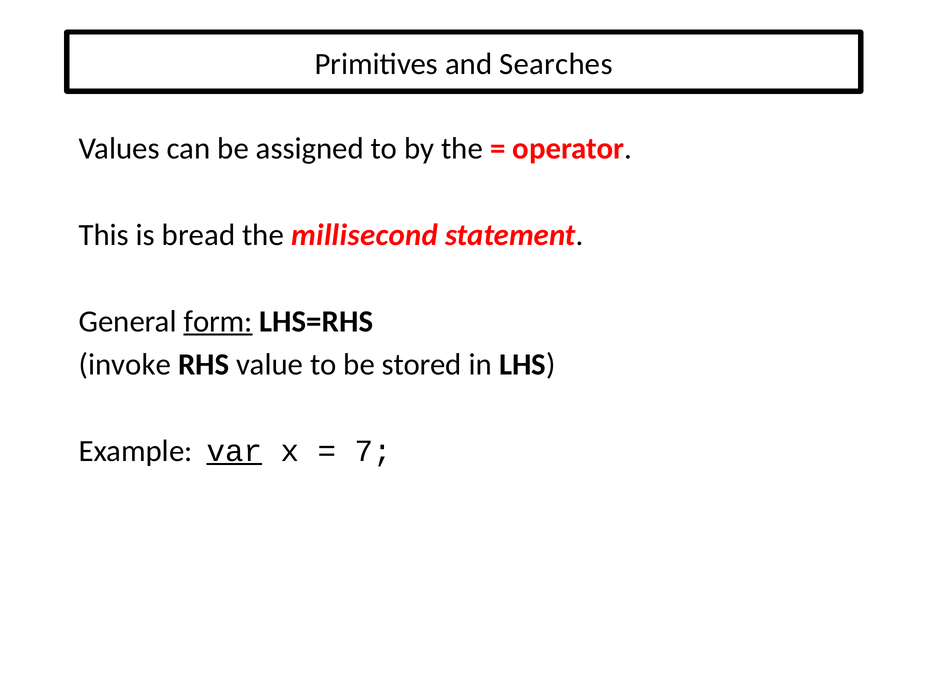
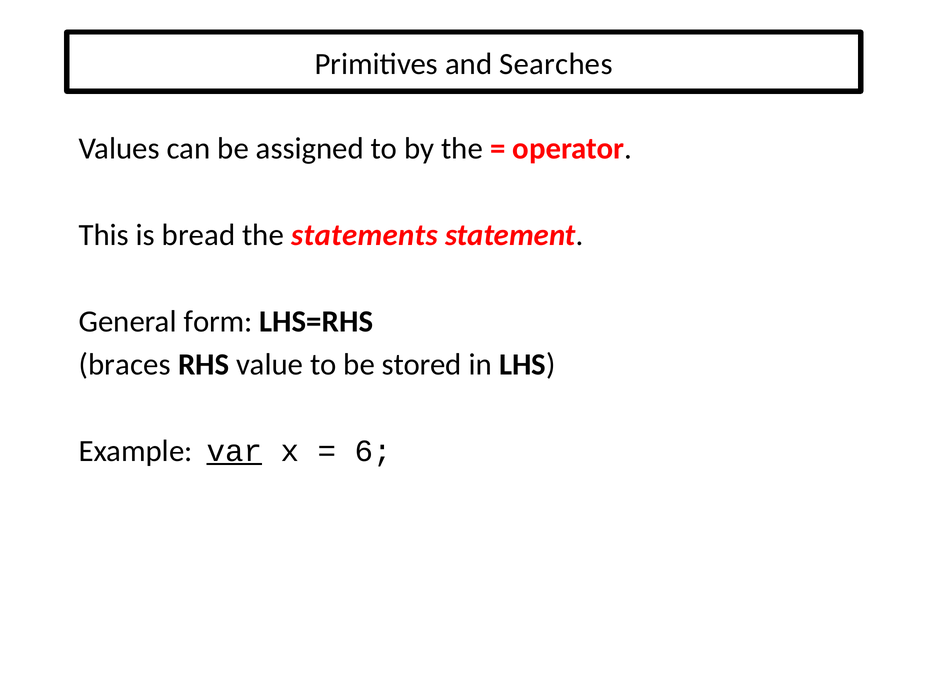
millisecond: millisecond -> statements
form underline: present -> none
invoke: invoke -> braces
7: 7 -> 6
